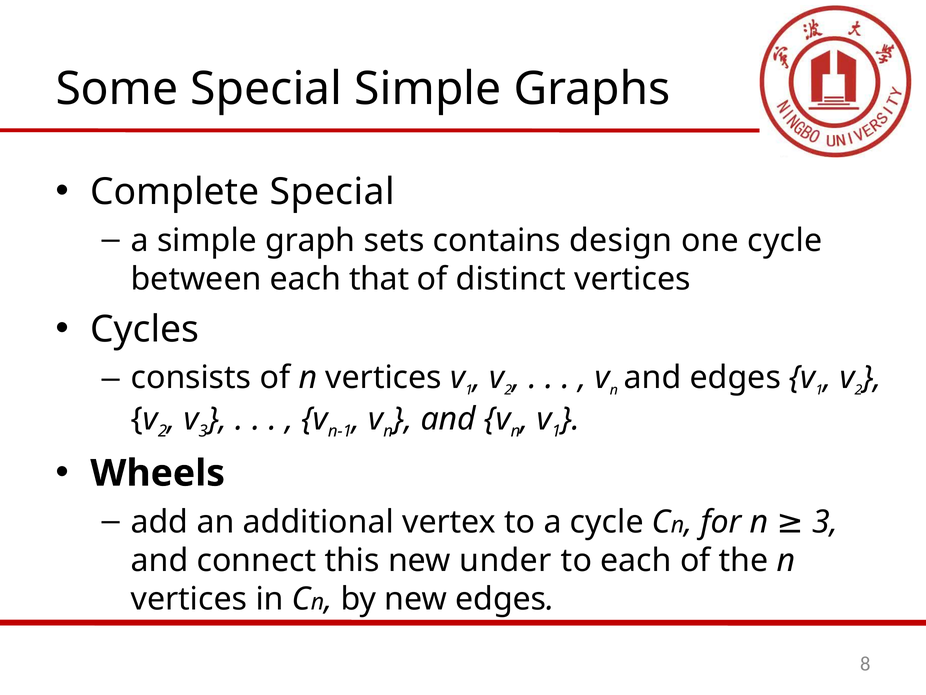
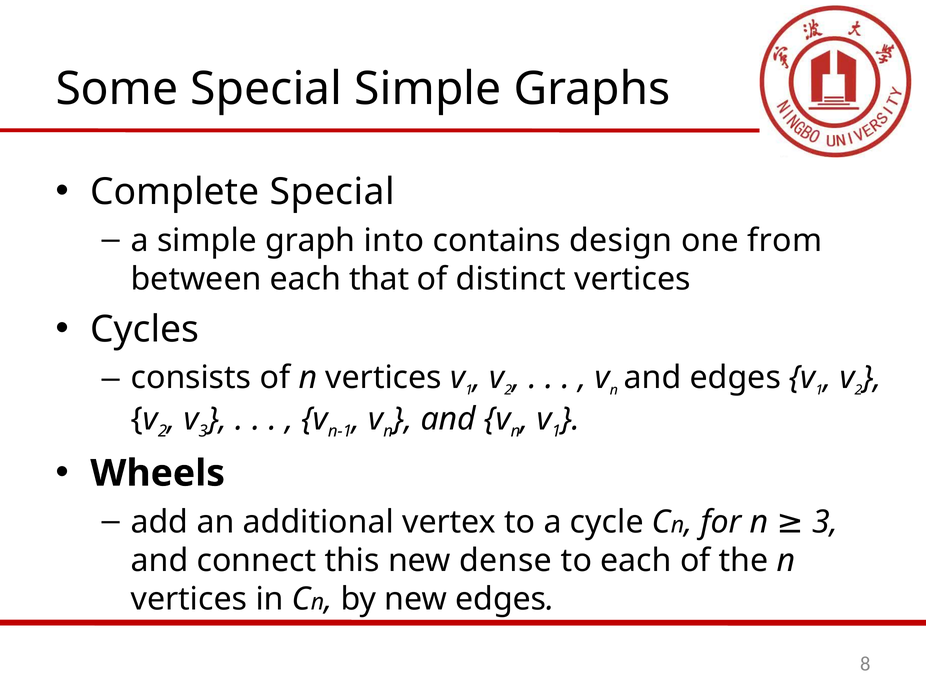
sets: sets -> into
one cycle: cycle -> from
under: under -> dense
